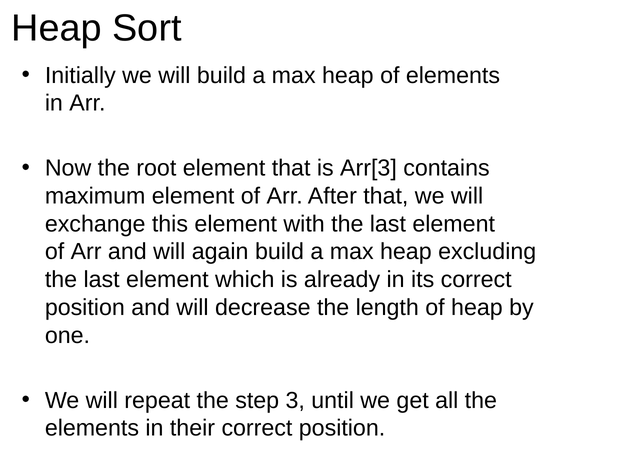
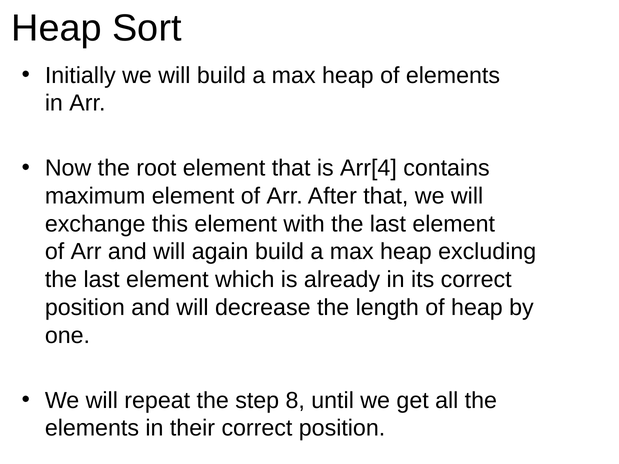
Arr[3: Arr[3 -> Arr[4
3: 3 -> 8
